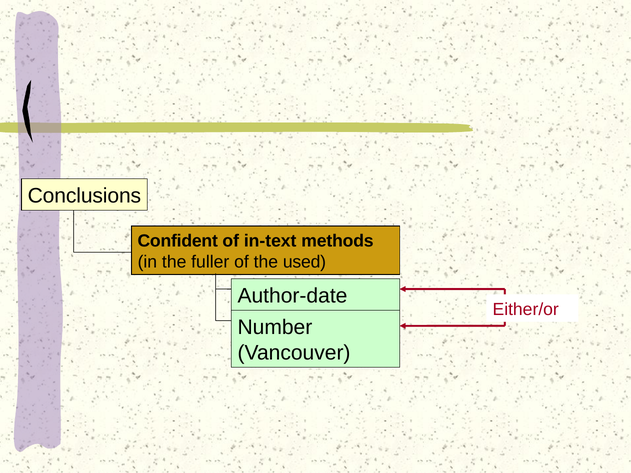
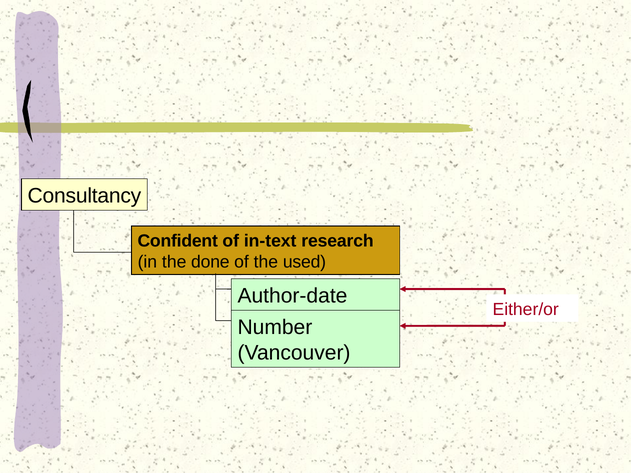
Conclusions: Conclusions -> Consultancy
methods: methods -> research
fuller: fuller -> done
